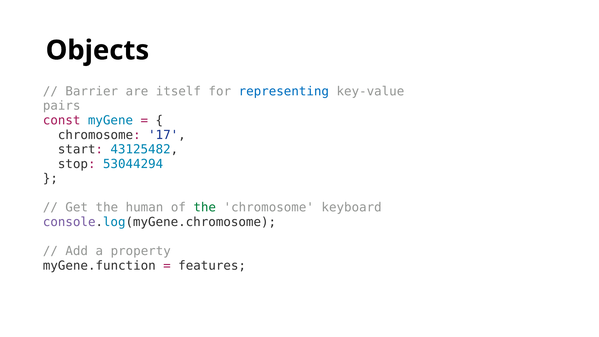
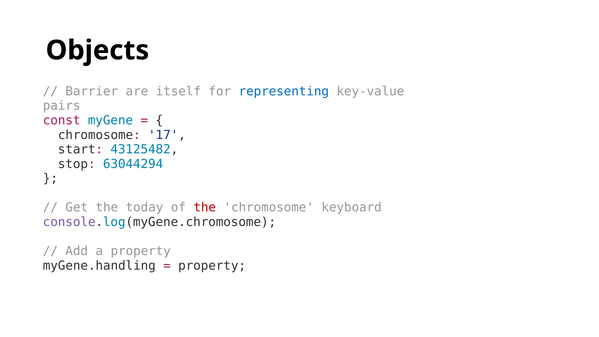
53044294: 53044294 -> 63044294
human: human -> today
the at (205, 208) colour: green -> red
myGene.function: myGene.function -> myGene.handling
features at (212, 266): features -> property
